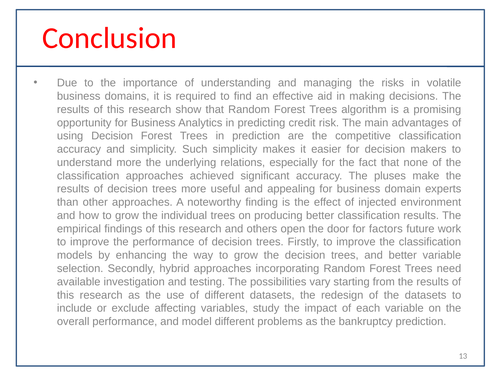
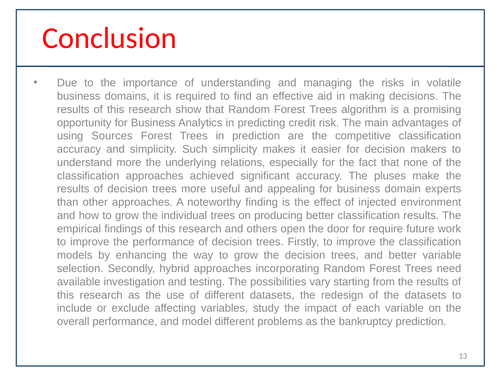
using Decision: Decision -> Sources
factors: factors -> require
